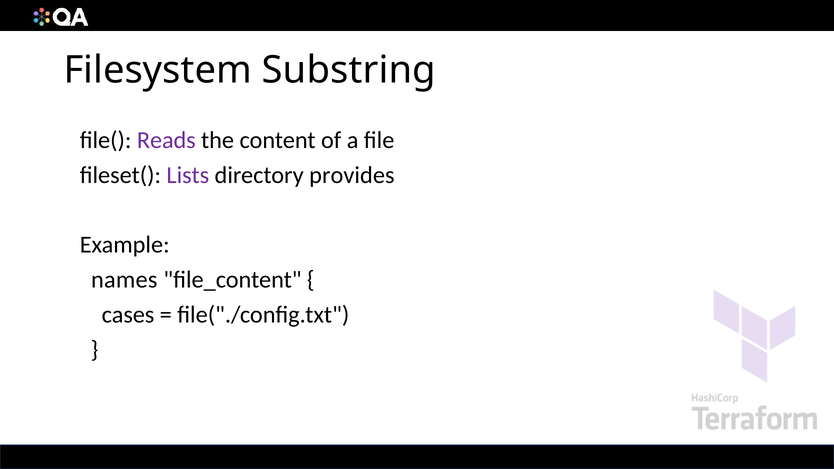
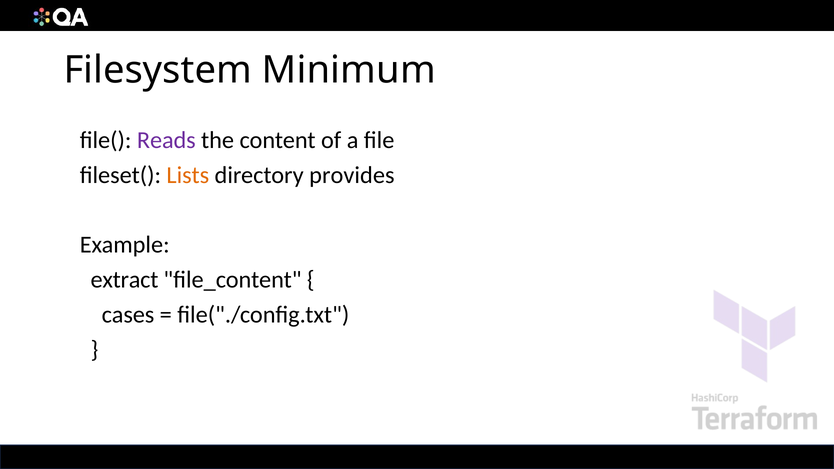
Substring: Substring -> Minimum
Lists colour: purple -> orange
names: names -> extract
